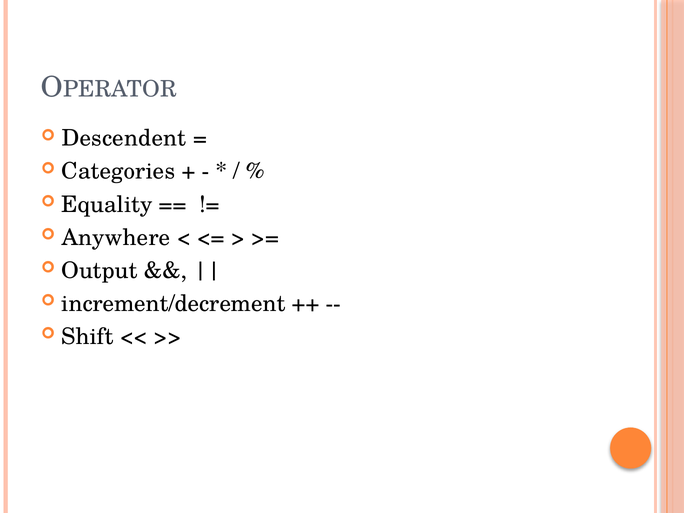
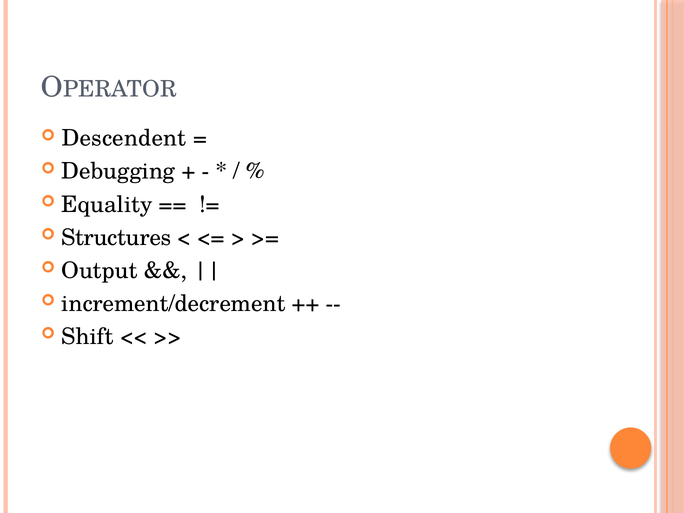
Categories: Categories -> Debugging
Anywhere: Anywhere -> Structures
